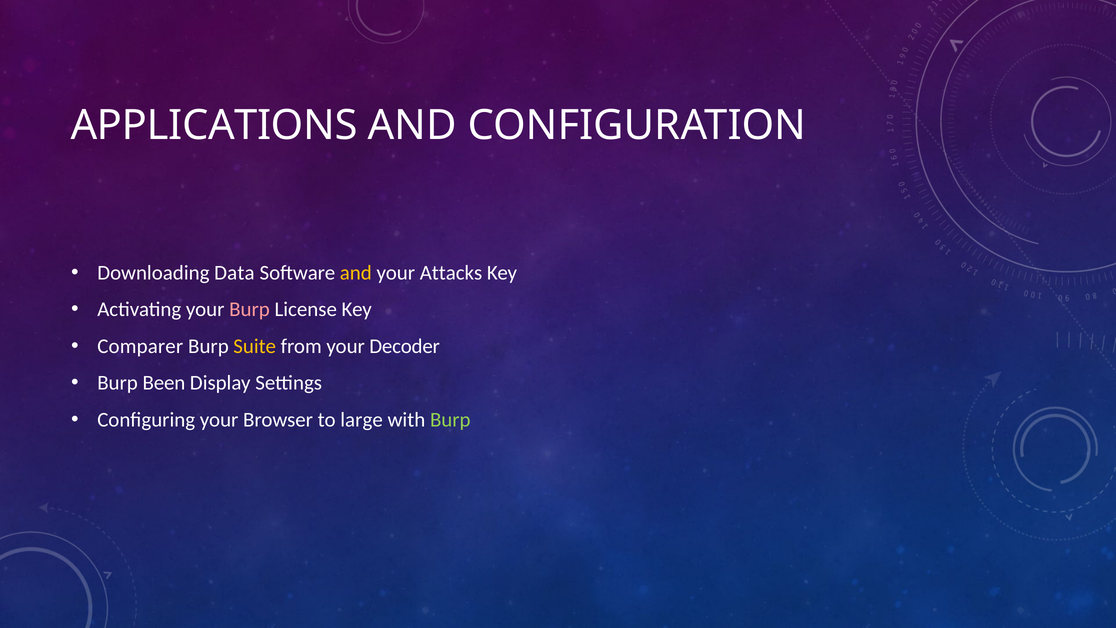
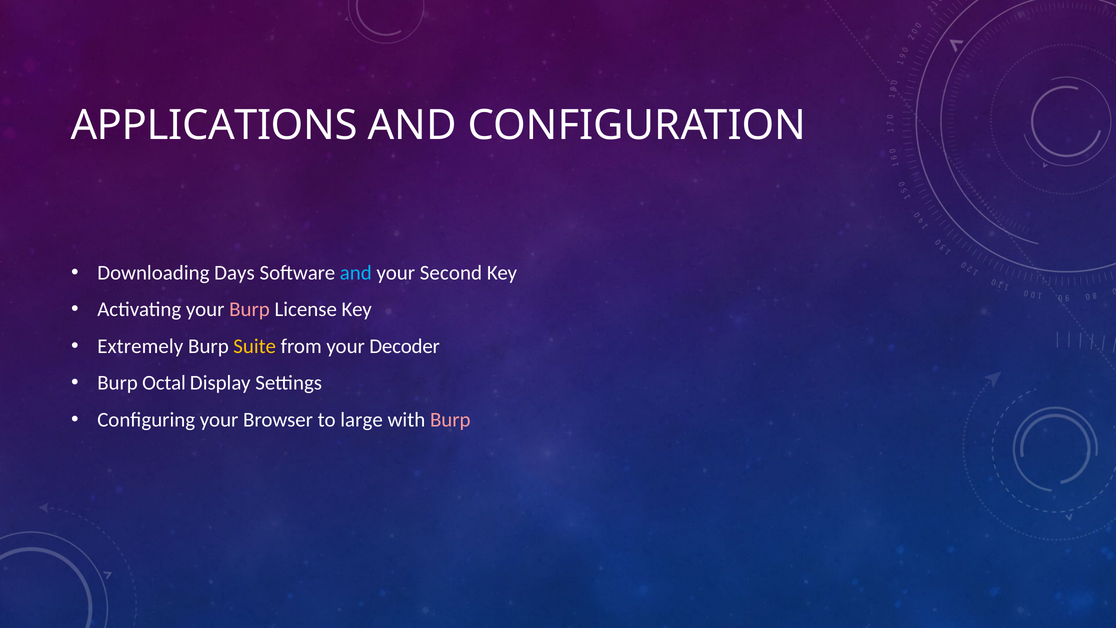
Data: Data -> Days
and at (356, 273) colour: yellow -> light blue
Attacks: Attacks -> Second
Comparer: Comparer -> Extremely
Been: Been -> Octal
Burp at (450, 420) colour: light green -> pink
